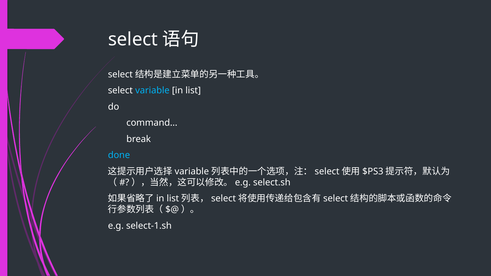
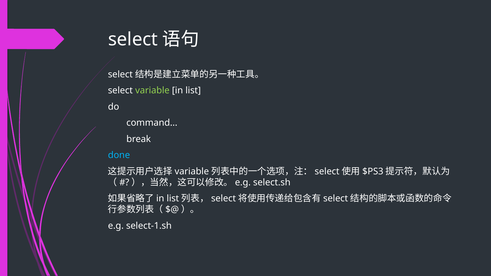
variable colour: light blue -> light green
